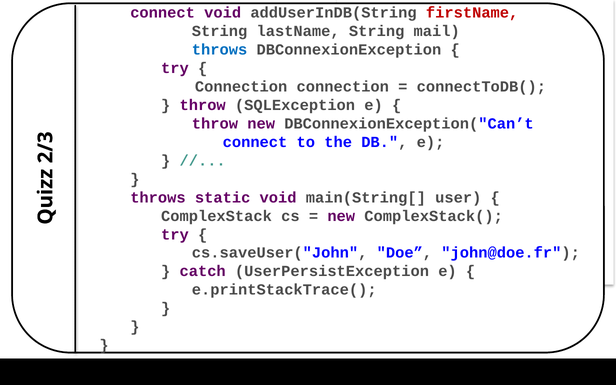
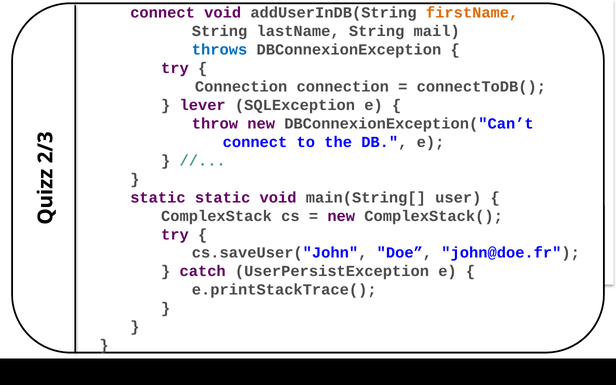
firstName colour: red -> orange
throw at (203, 105): throw -> lever
throws at (158, 197): throws -> static
